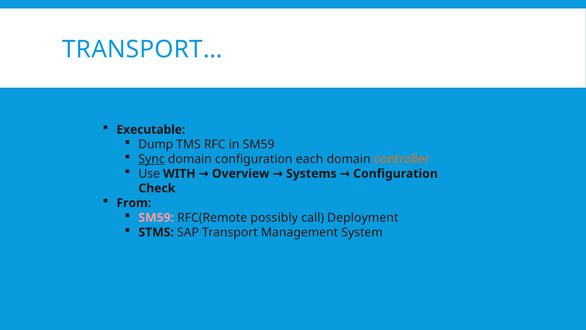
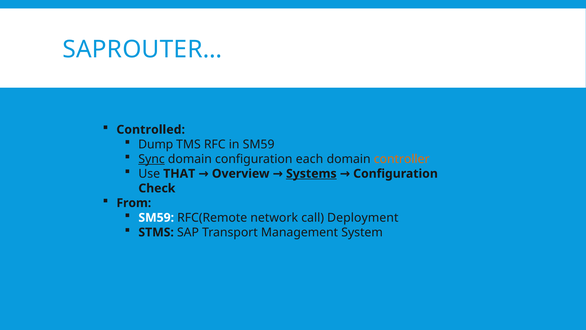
TRANSPORT…: TRANSPORT… -> SAPROUTER…
Executable: Executable -> Controlled
WITH: WITH -> THAT
Systems underline: none -> present
SM59 at (156, 217) colour: pink -> white
possibly: possibly -> network
